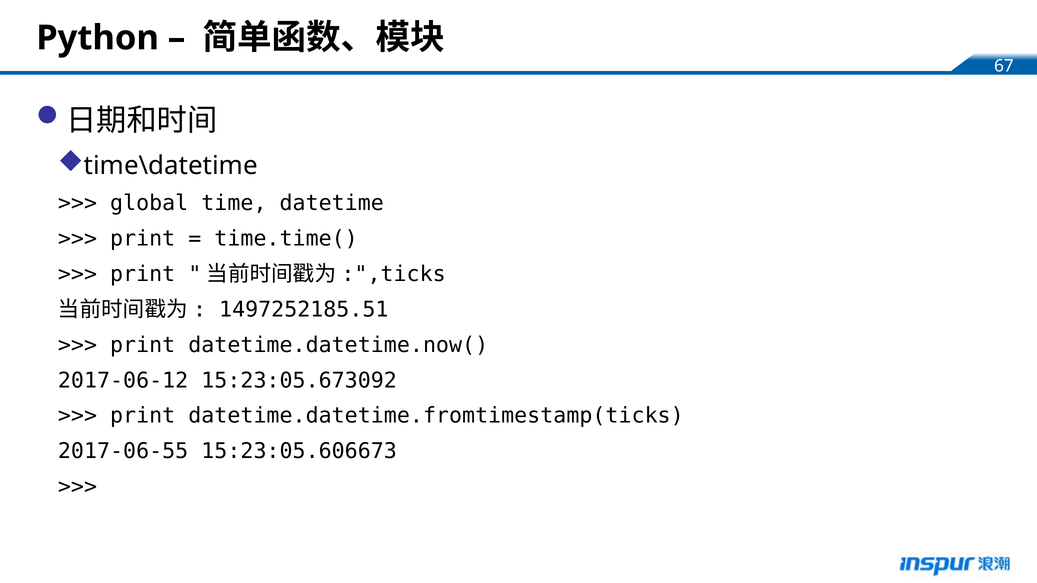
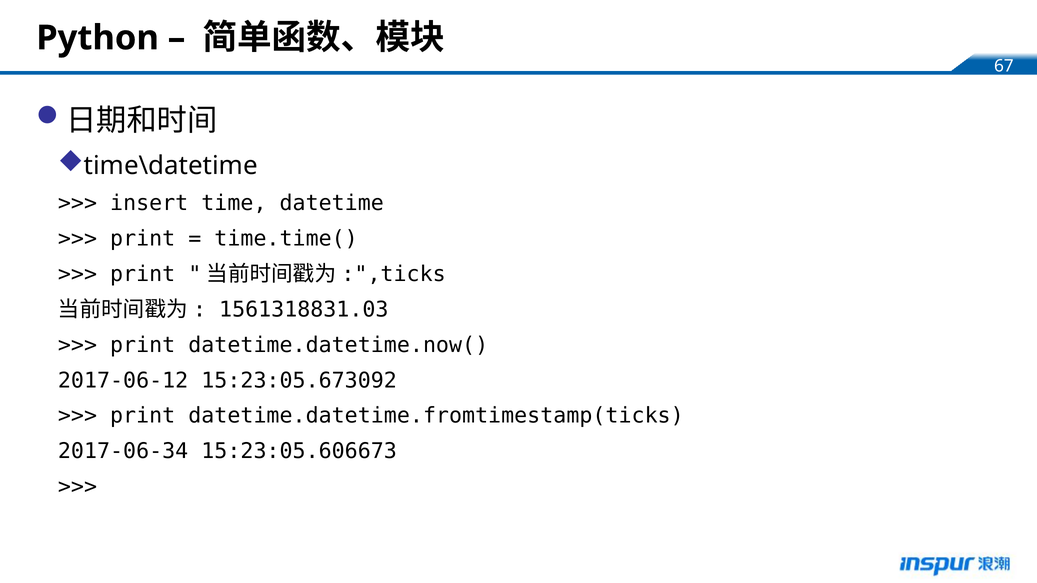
global: global -> insert
1497252185.51: 1497252185.51 -> 1561318831.03
2017-06-55: 2017-06-55 -> 2017-06-34
